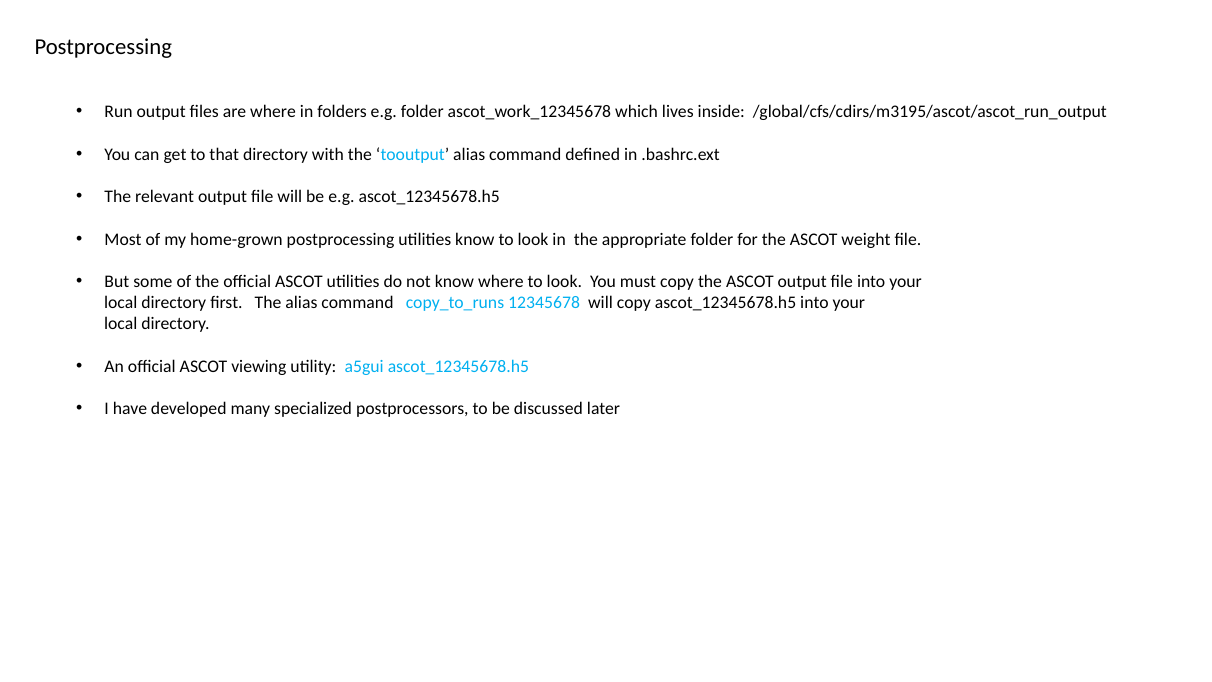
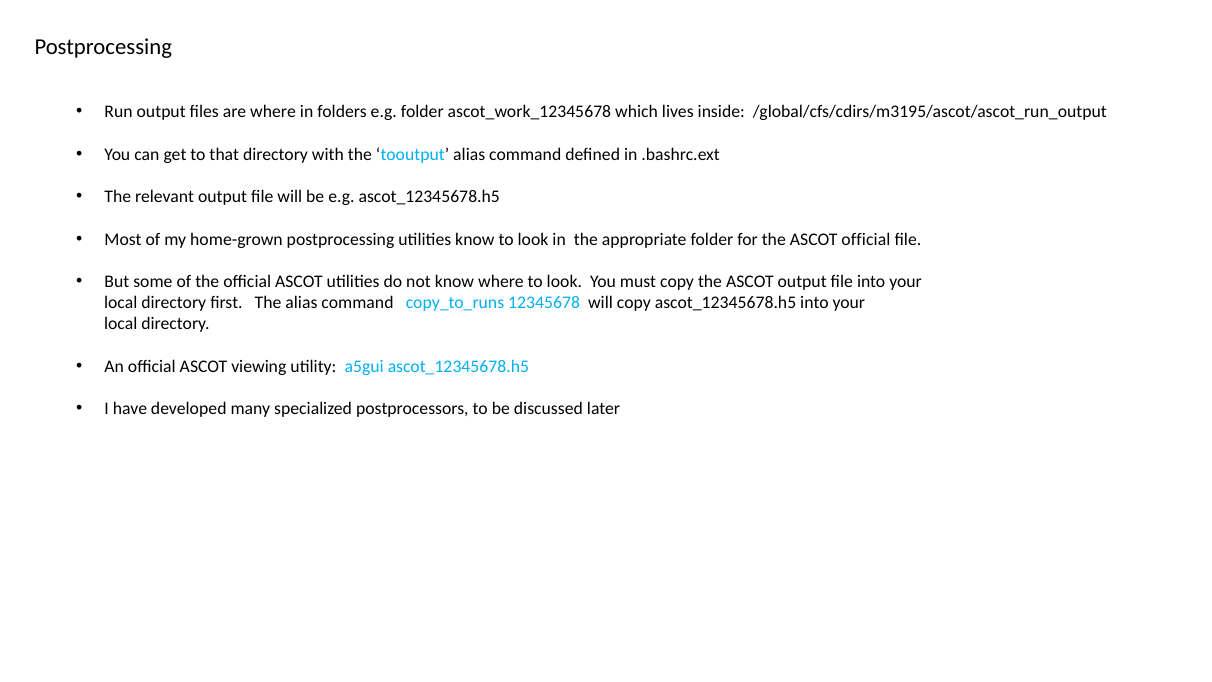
ASCOT weight: weight -> official
